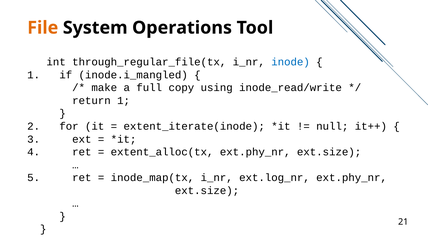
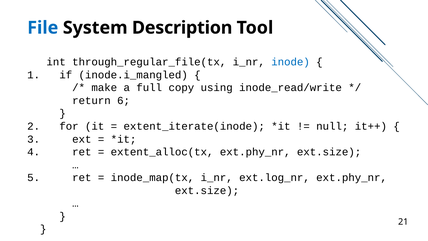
File colour: orange -> blue
Operations: Operations -> Description
return 1: 1 -> 6
